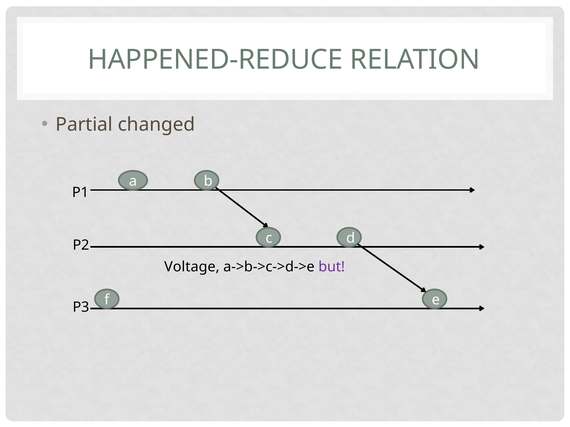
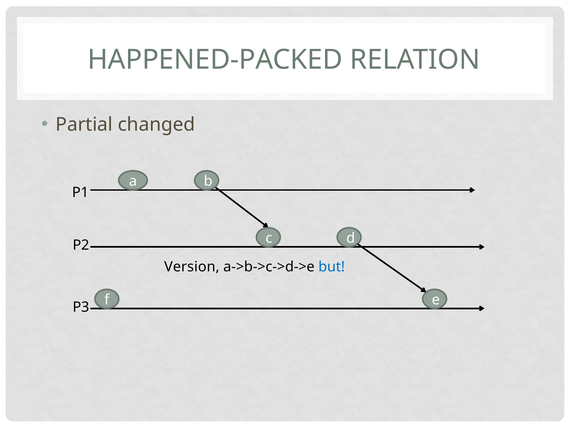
HAPPENED-REDUCE: HAPPENED-REDUCE -> HAPPENED-PACKED
Voltage: Voltage -> Version
but colour: purple -> blue
